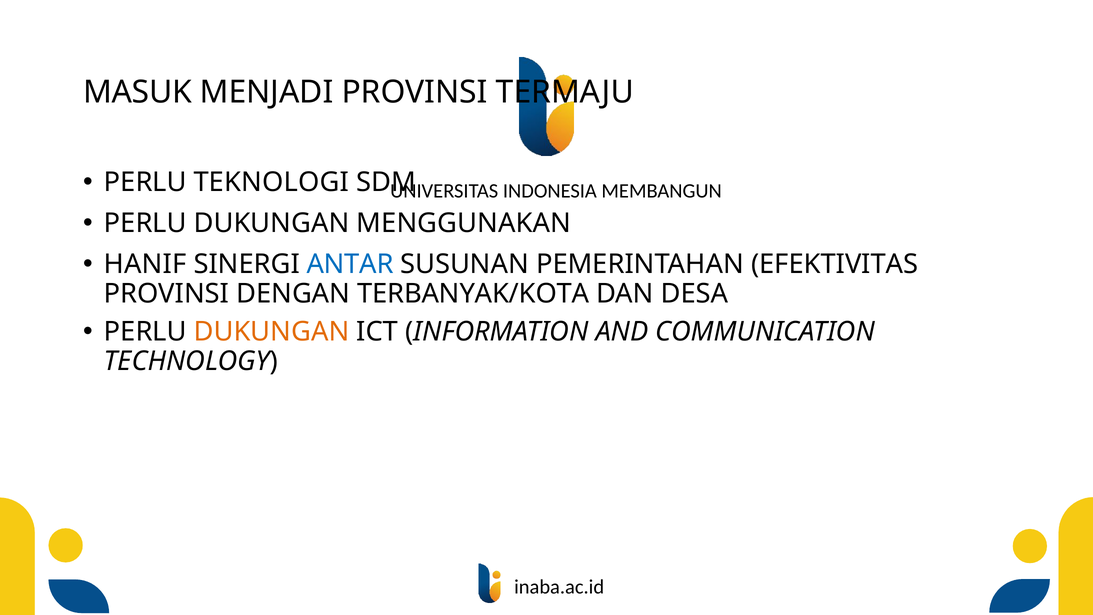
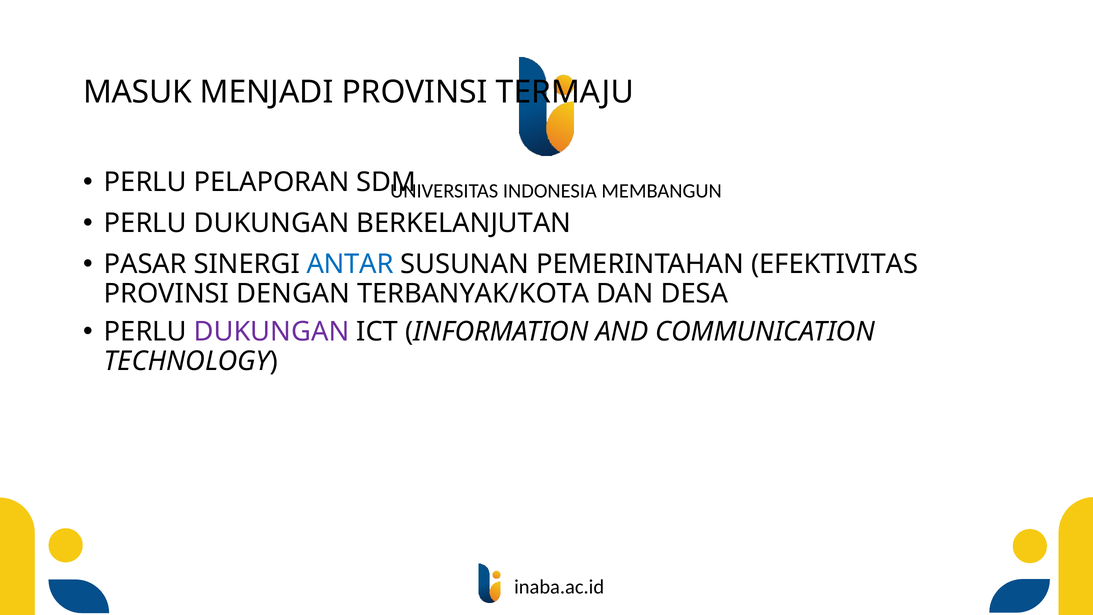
TEKNOLOGI: TEKNOLOGI -> PELAPORAN
MENGGUNAKAN: MENGGUNAKAN -> BERKELANJUTAN
HANIF: HANIF -> PASAR
DUKUNGAN at (271, 332) colour: orange -> purple
